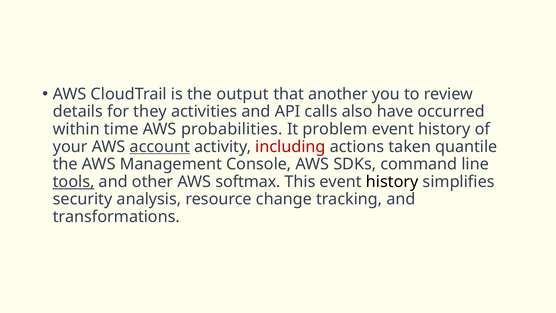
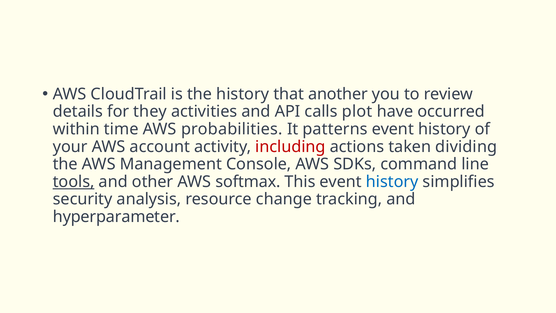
the output: output -> history
also: also -> plot
problem: problem -> patterns
account underline: present -> none
quantile: quantile -> dividing
history at (392, 182) colour: black -> blue
transformations: transformations -> hyperparameter
